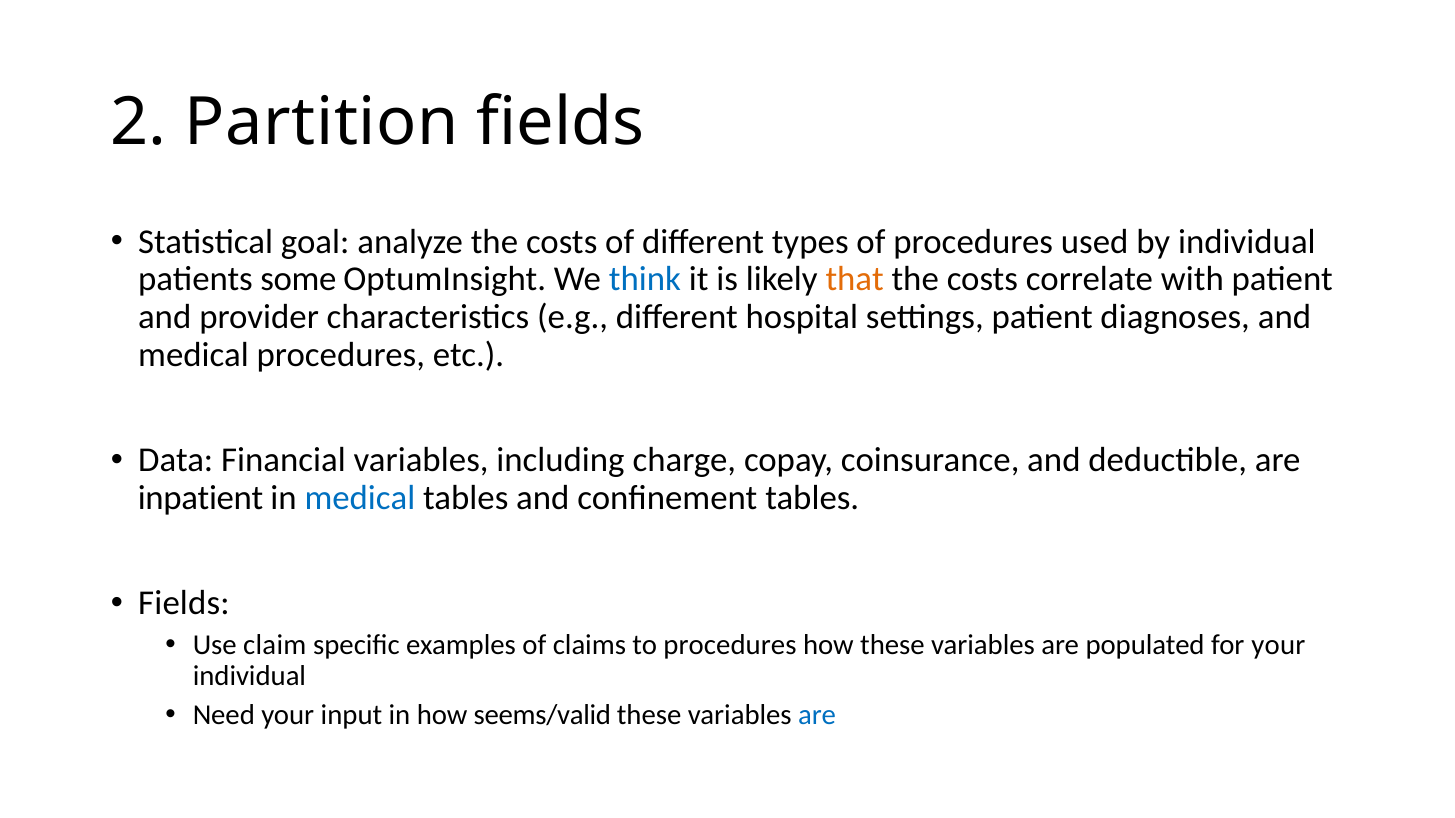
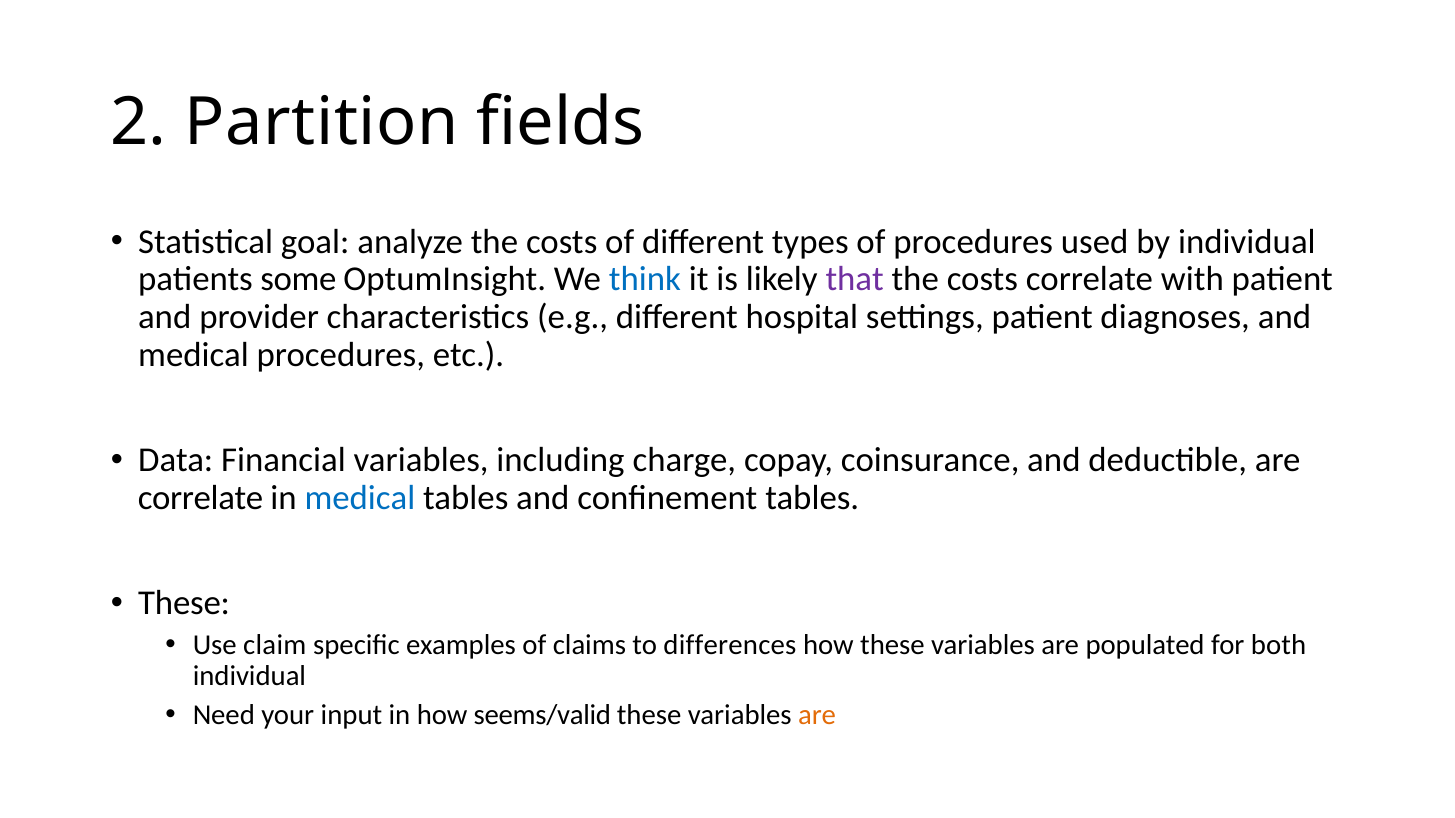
that colour: orange -> purple
inpatient at (201, 498): inpatient -> correlate
Fields at (184, 604): Fields -> These
to procedures: procedures -> differences
for your: your -> both
are at (817, 715) colour: blue -> orange
